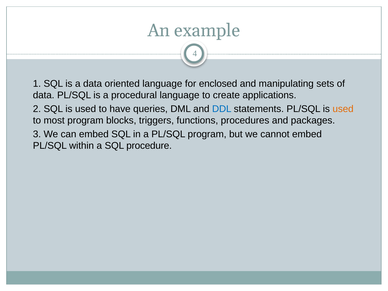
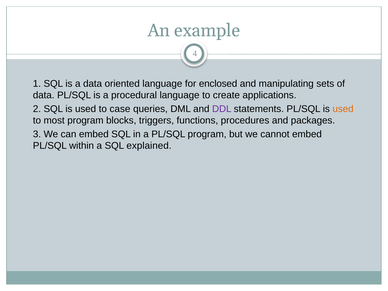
have: have -> case
DDL colour: blue -> purple
procedure: procedure -> explained
